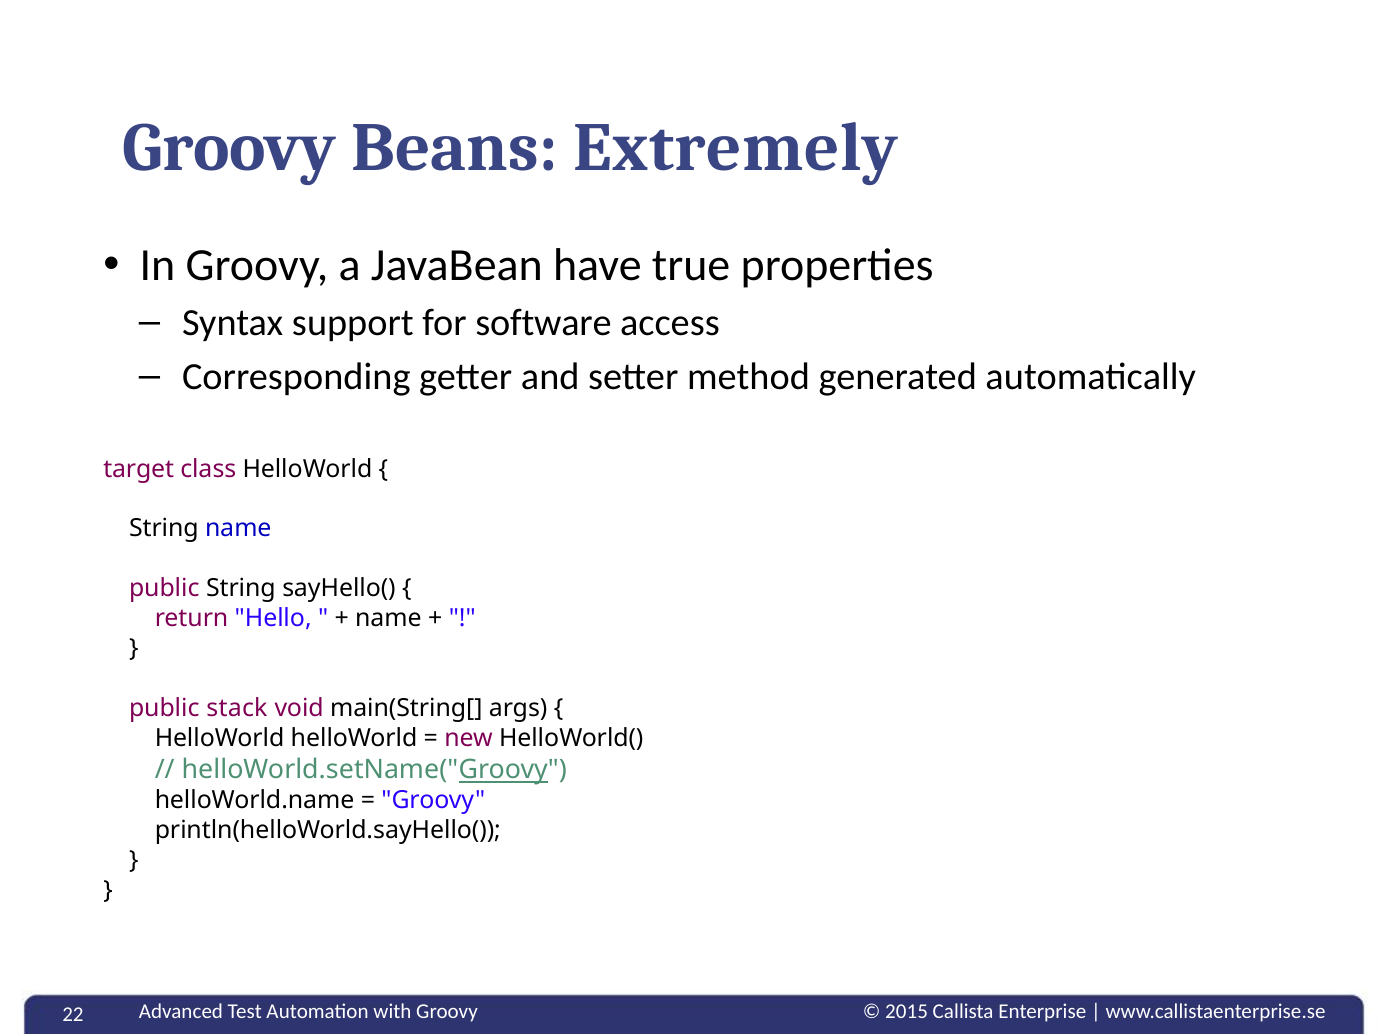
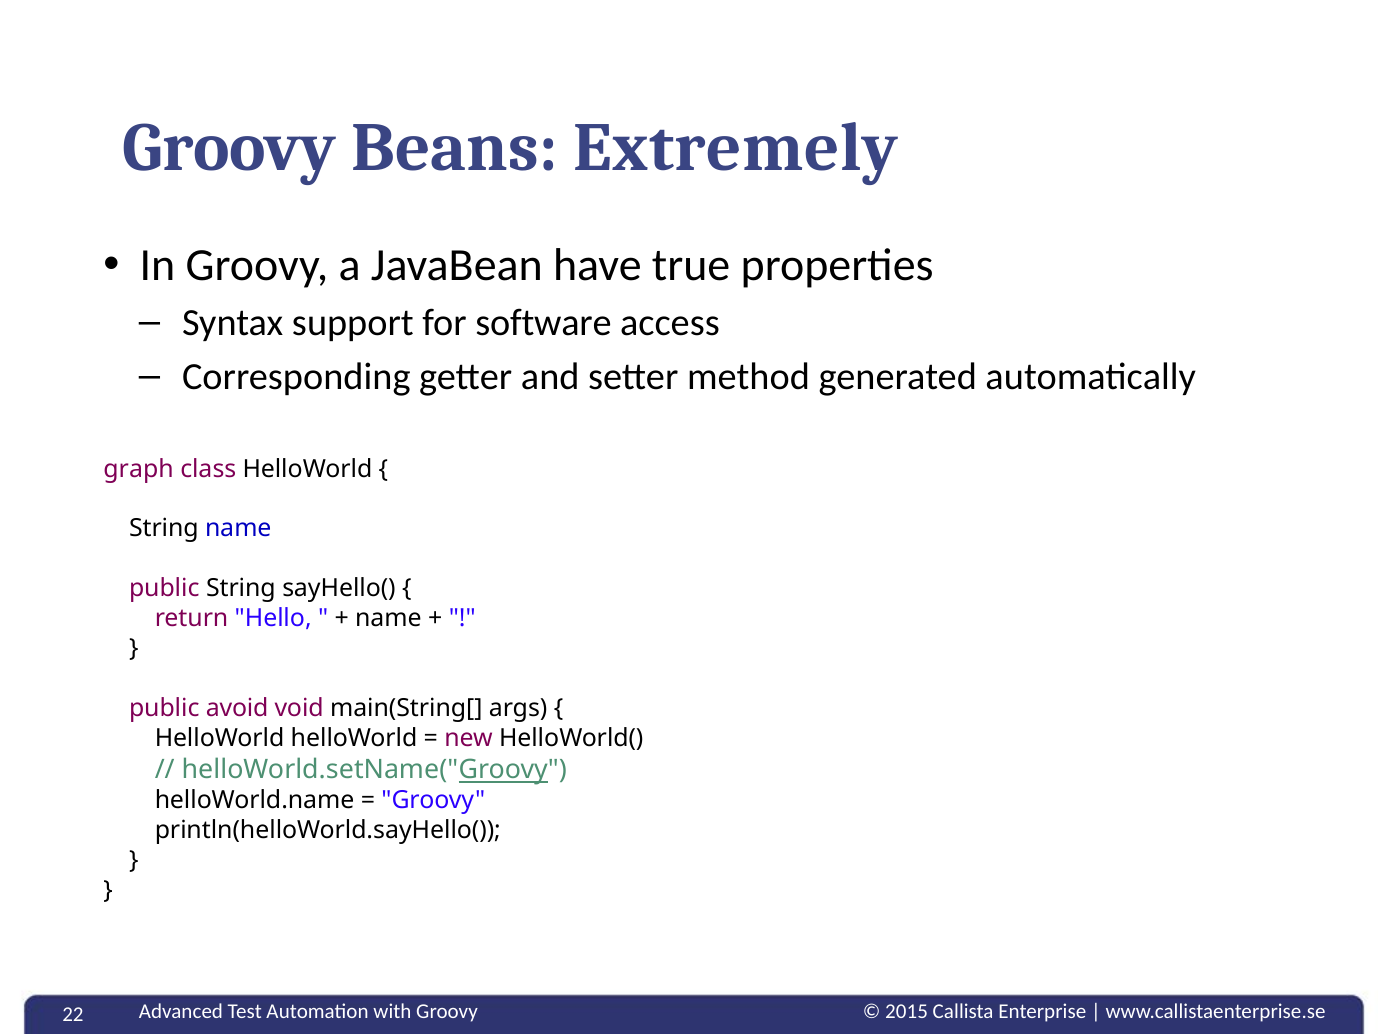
target: target -> graph
stack: stack -> avoid
